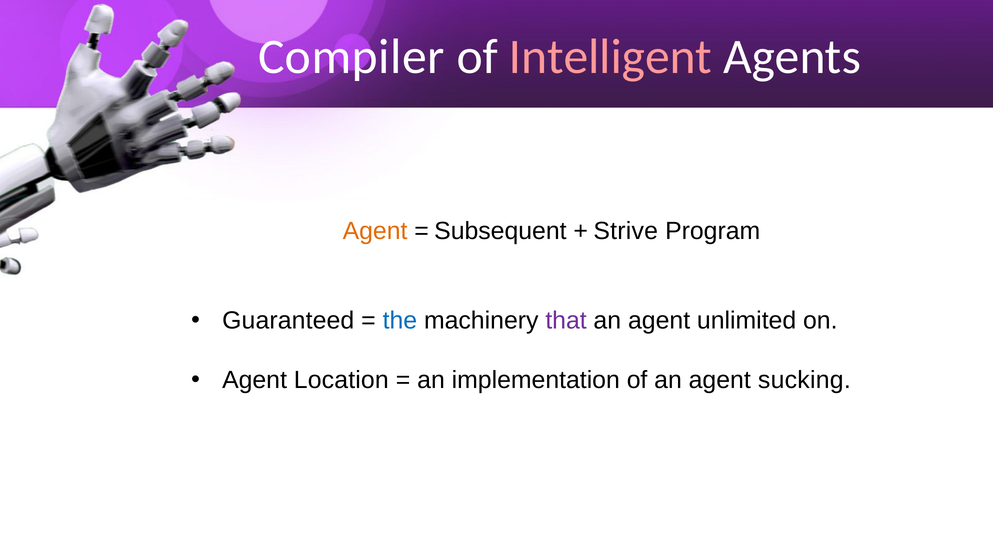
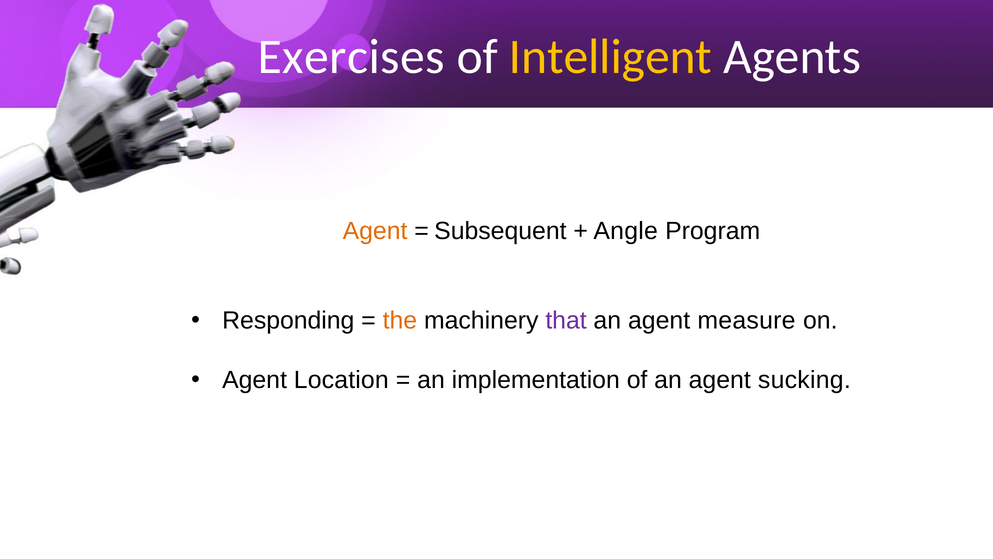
Compiler: Compiler -> Exercises
Intelligent colour: pink -> yellow
Strive: Strive -> Angle
Guaranteed: Guaranteed -> Responding
the colour: blue -> orange
unlimited: unlimited -> measure
